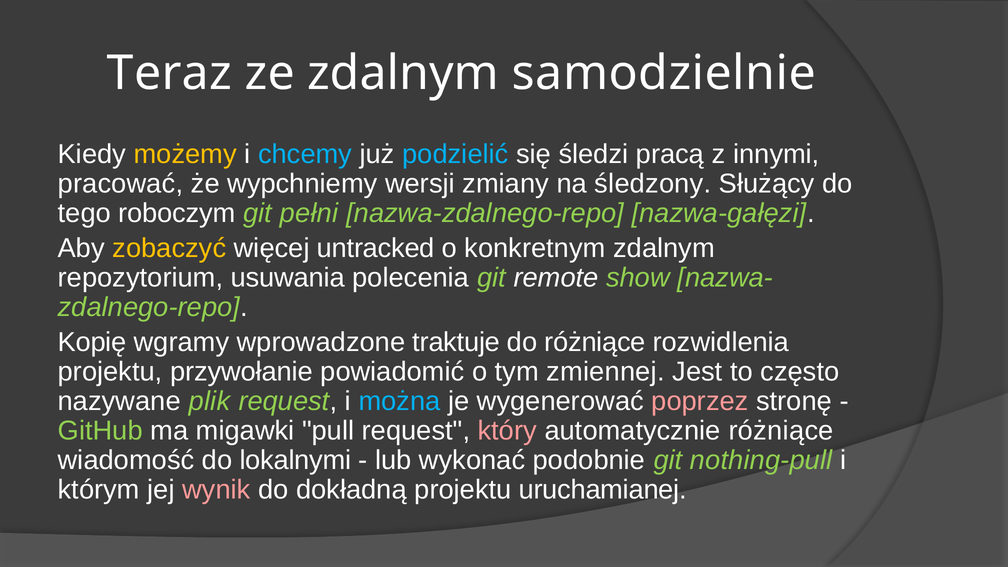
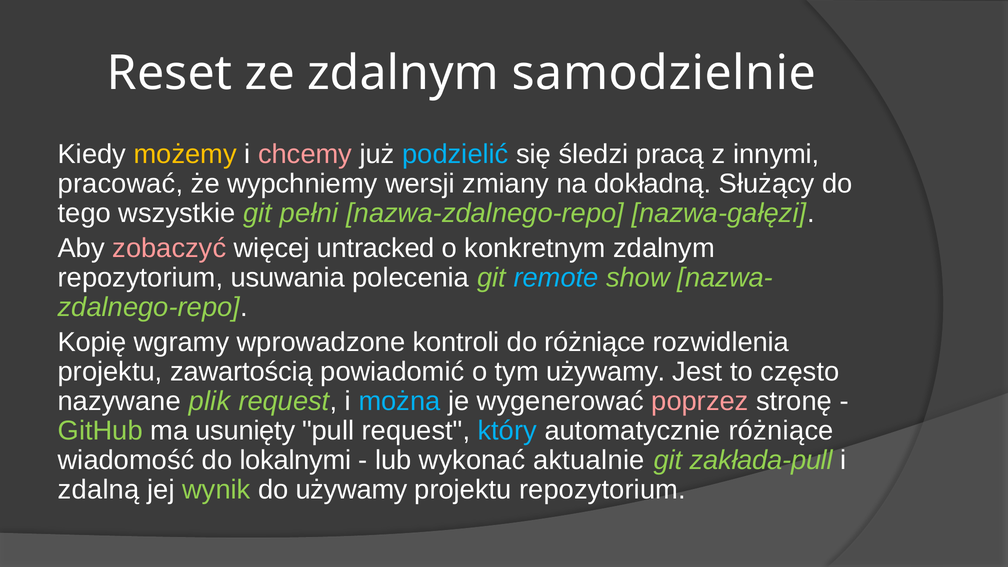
Teraz: Teraz -> Reset
chcemy colour: light blue -> pink
śledzony: śledzony -> dokładną
roboczym: roboczym -> wszystkie
zobaczyć colour: yellow -> pink
remote colour: white -> light blue
traktuje: traktuje -> kontroli
przywołanie: przywołanie -> zawartością
tym zmiennej: zmiennej -> używamy
migawki: migawki -> usunięty
który colour: pink -> light blue
podobnie: podobnie -> aktualnie
nothing-pull: nothing-pull -> zakłada-pull
którym: którym -> zdalną
wynik colour: pink -> light green
do dokładną: dokładną -> używamy
projektu uruchamianej: uruchamianej -> repozytorium
